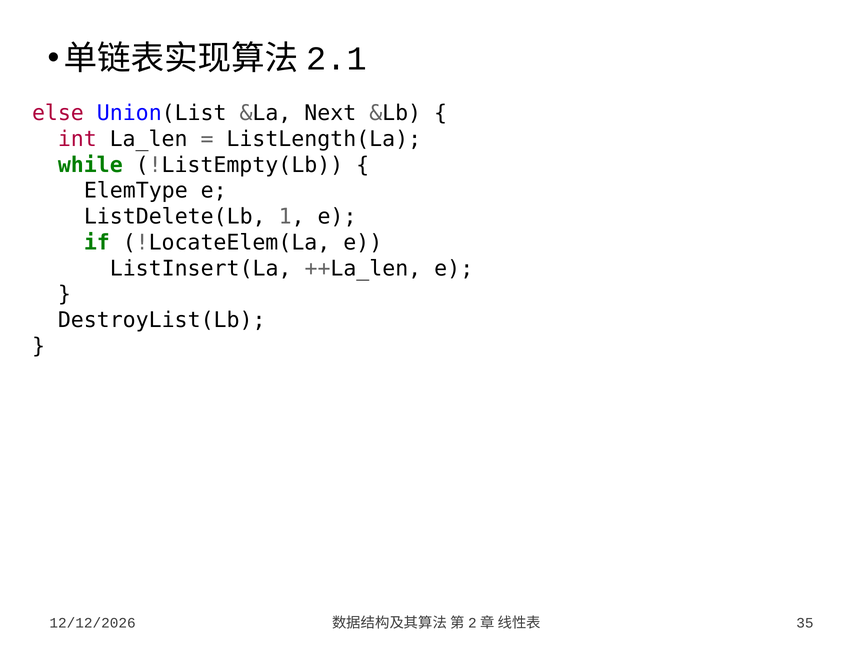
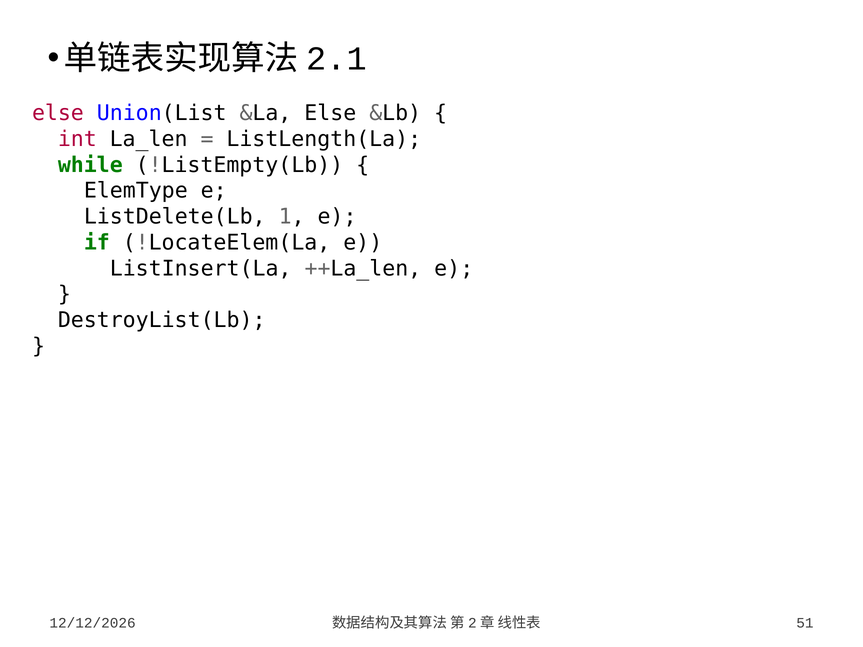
&La Next: Next -> Else
35: 35 -> 51
